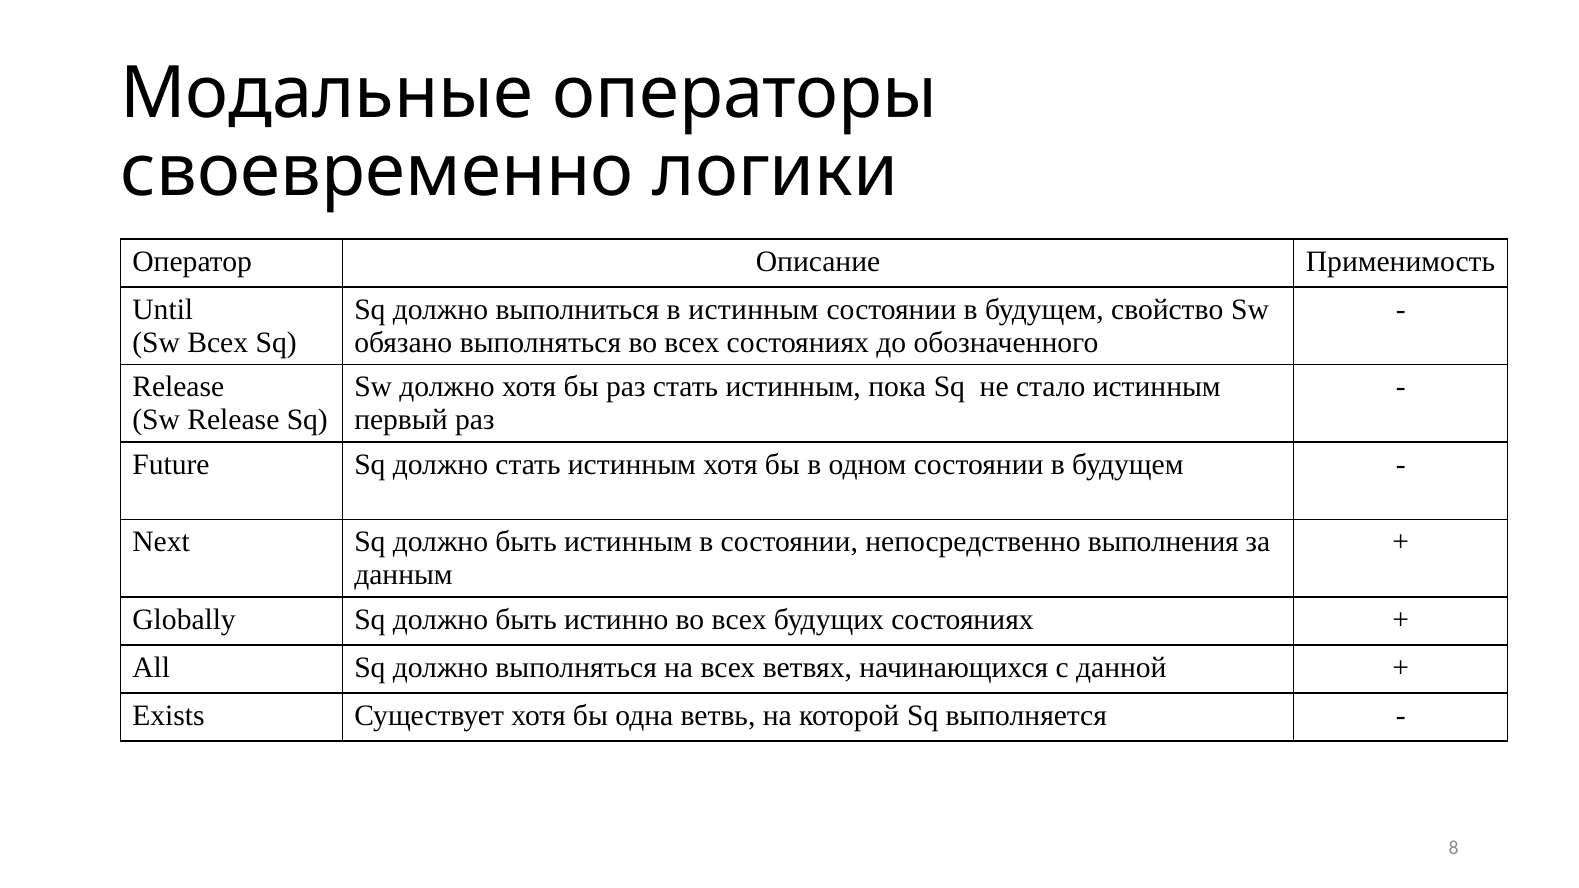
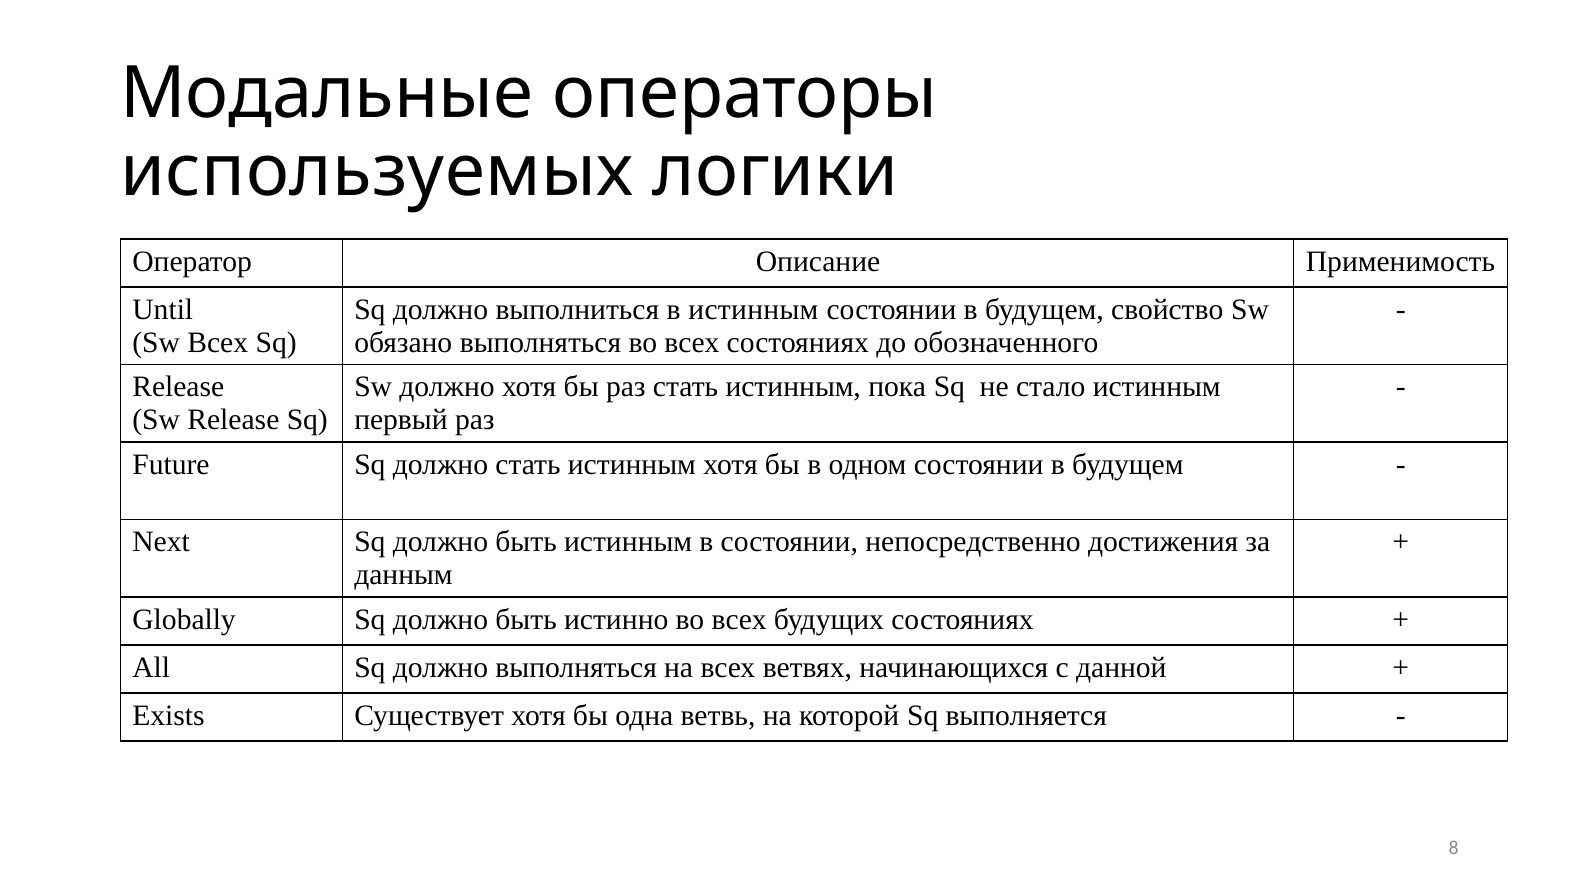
своевременно: своевременно -> используемых
выполнения: выполнения -> достижения
